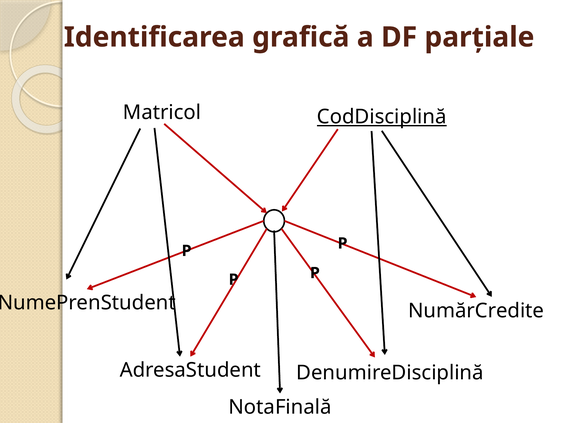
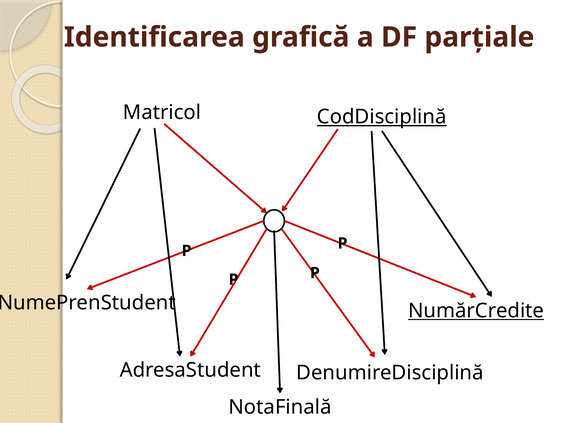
NumărCredite underline: none -> present
